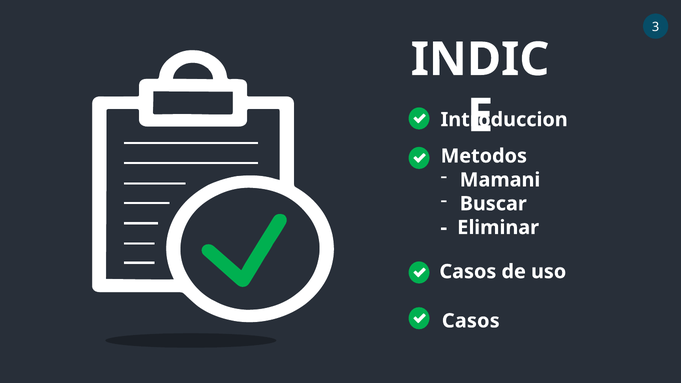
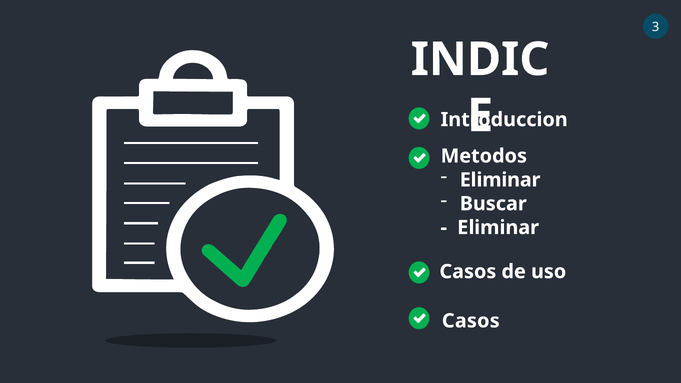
Mamani at (500, 180): Mamani -> Eliminar
